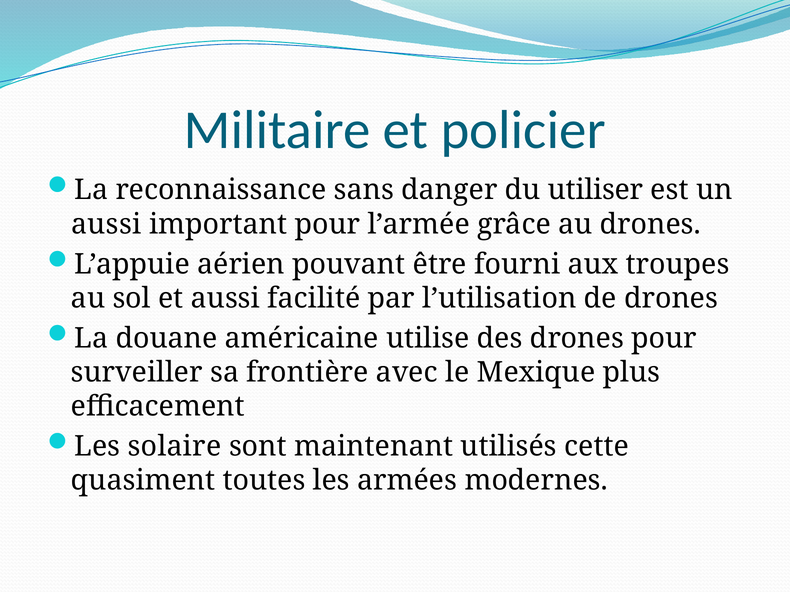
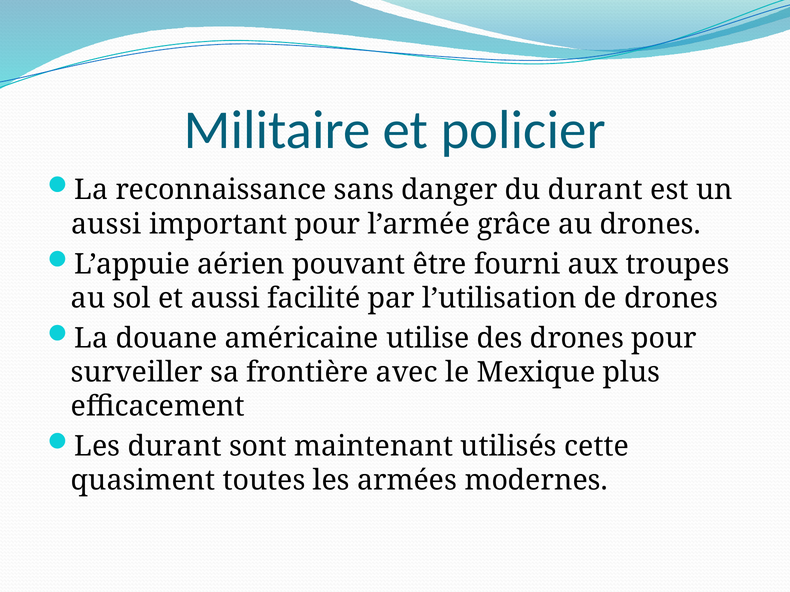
du utiliser: utiliser -> durant
Les solaire: solaire -> durant
